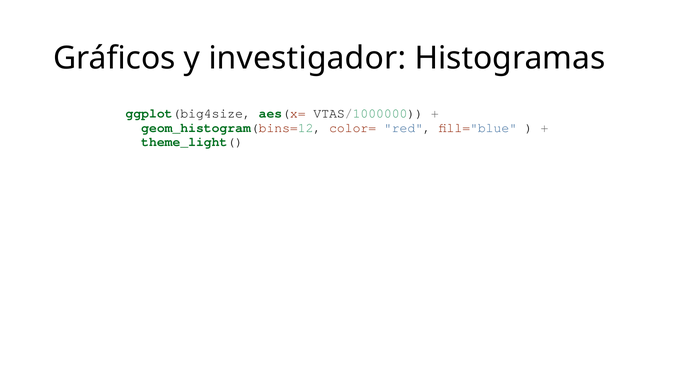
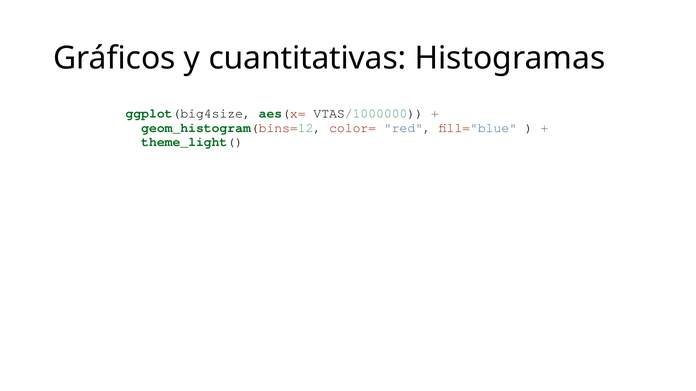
investigador: investigador -> cuantitativas
